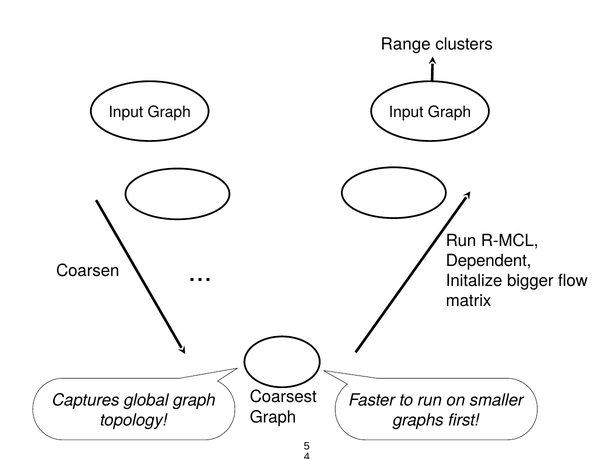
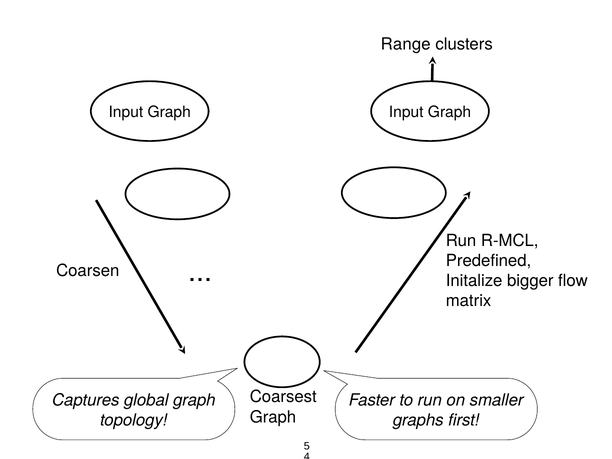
Dependent: Dependent -> Predefined
